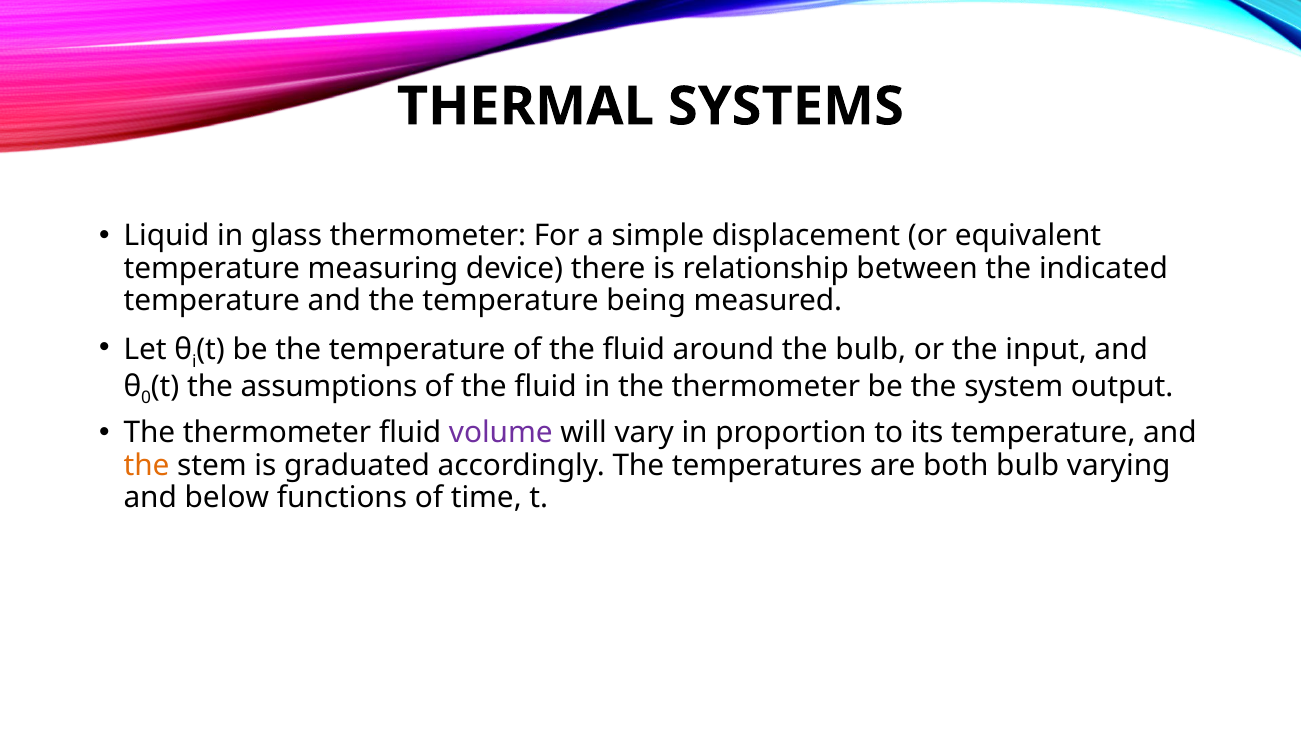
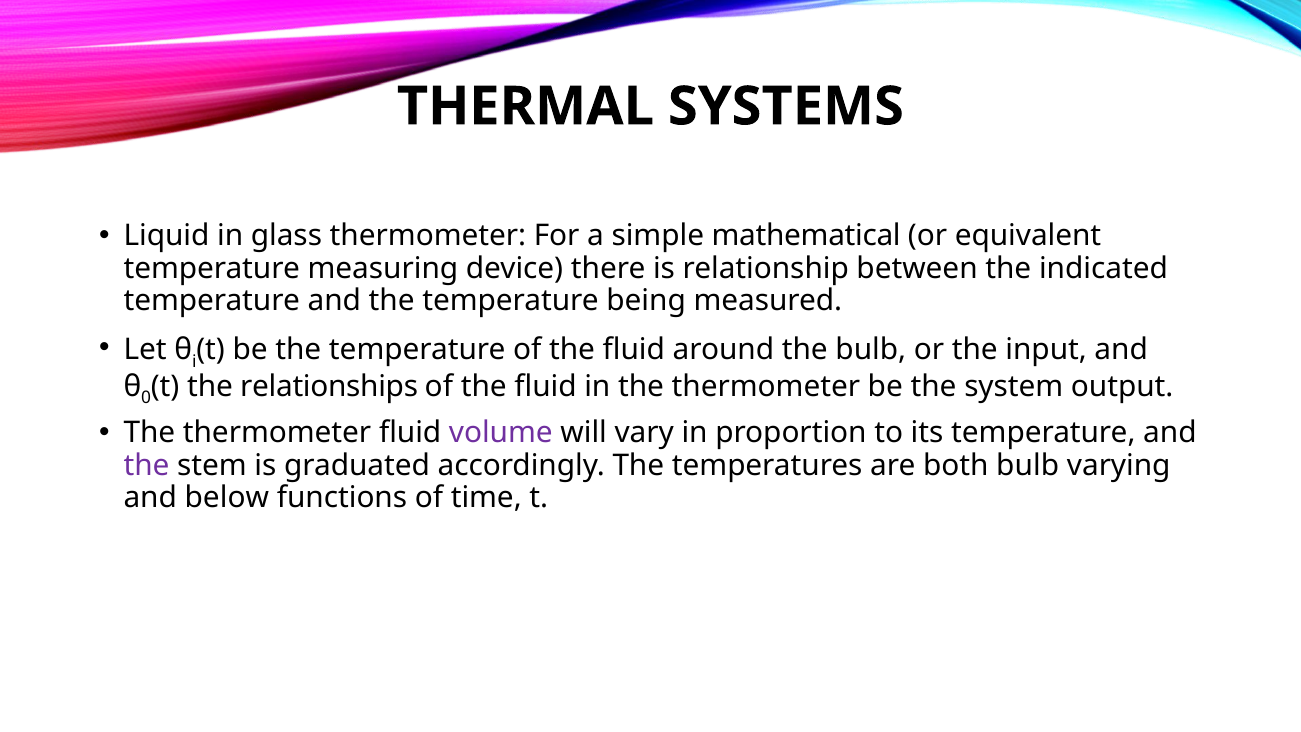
displacement: displacement -> mathematical
assumptions: assumptions -> relationships
the at (147, 465) colour: orange -> purple
